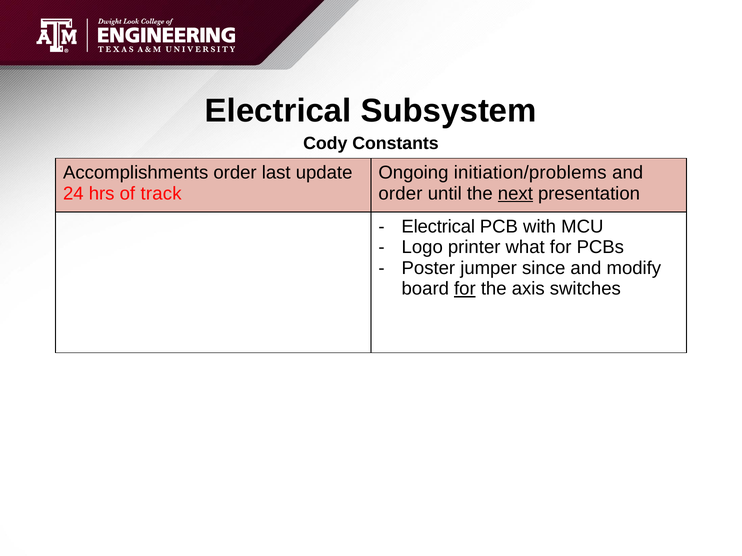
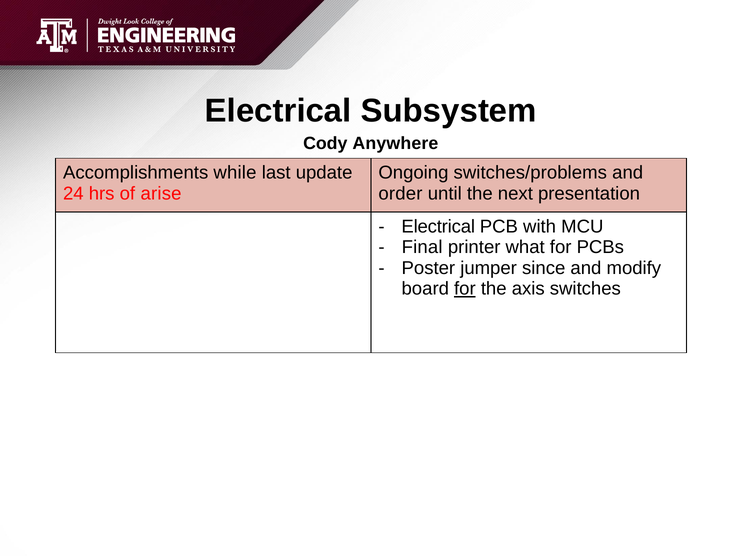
Constants: Constants -> Anywhere
Accomplishments order: order -> while
initiation/problems: initiation/problems -> switches/problems
track: track -> arise
next underline: present -> none
Logo: Logo -> Final
